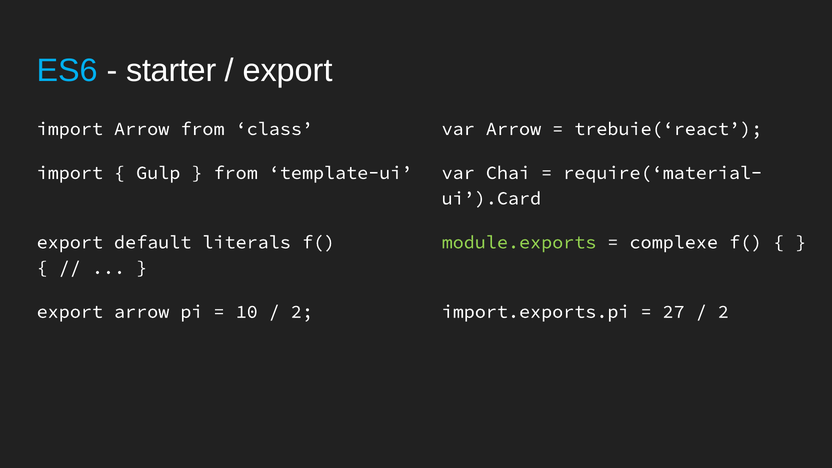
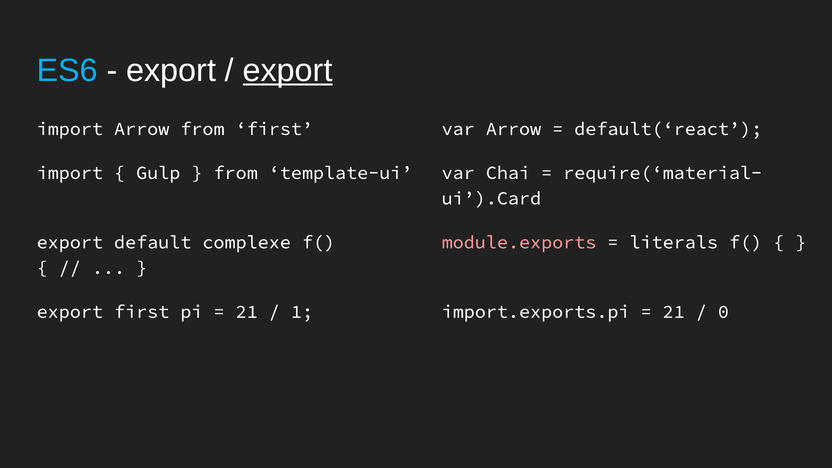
starter at (171, 70): starter -> export
export at (288, 70) underline: none -> present
from class: class -> first
trebuie(‘react: trebuie(‘react -> default(‘react
literals: literals -> complexe
module.exports colour: light green -> pink
complexe: complexe -> literals
export arrow: arrow -> first
10 at (247, 312): 10 -> 21
2 at (302, 312): 2 -> 1
27 at (674, 312): 27 -> 21
2 at (723, 312): 2 -> 0
